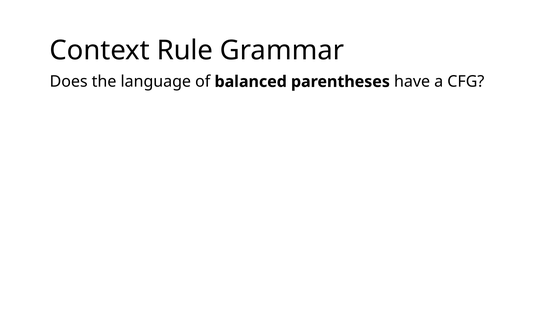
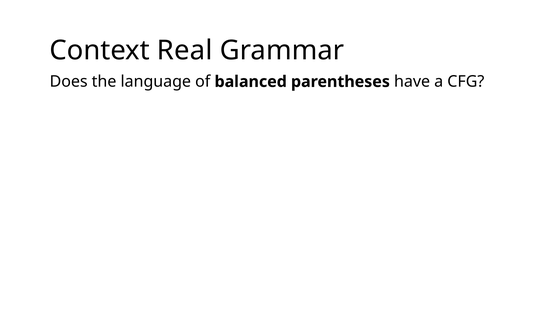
Rule: Rule -> Real
